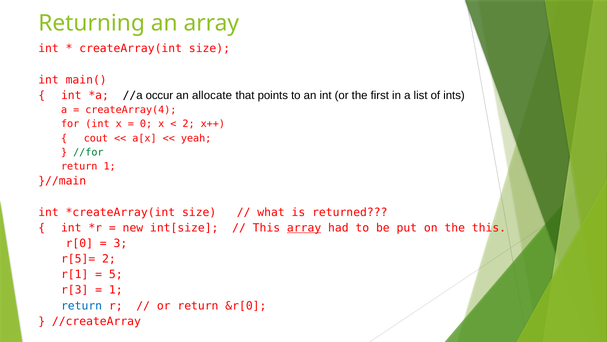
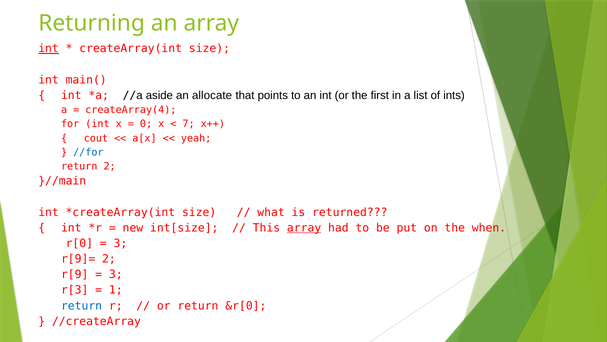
int at (49, 49) underline: none -> present
occur: occur -> aside
2 at (189, 124): 2 -> 7
//for colour: green -> blue
return 1: 1 -> 2
the this: this -> when
r[5]=: r[5]= -> r[9]=
r[1: r[1 -> r[9
5 at (116, 274): 5 -> 3
